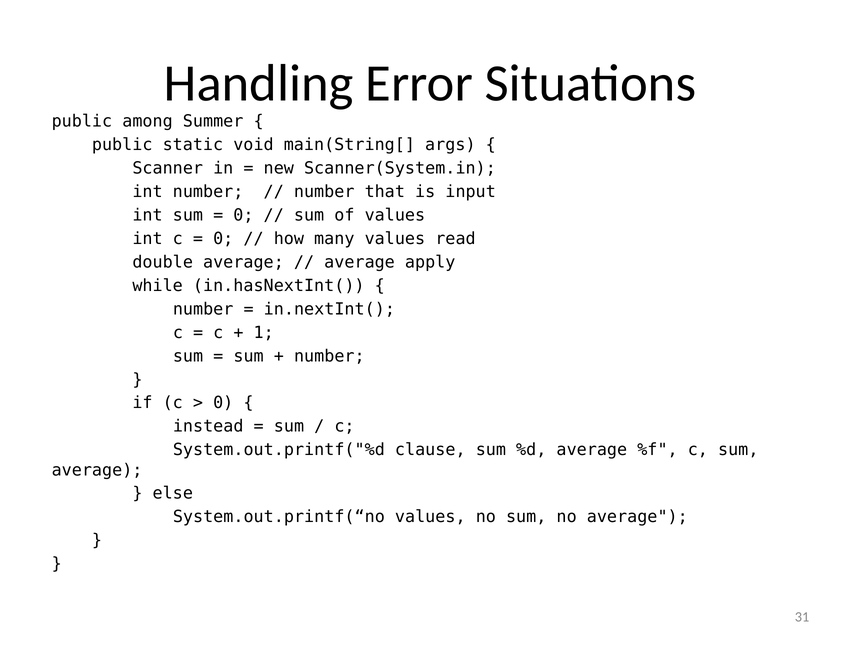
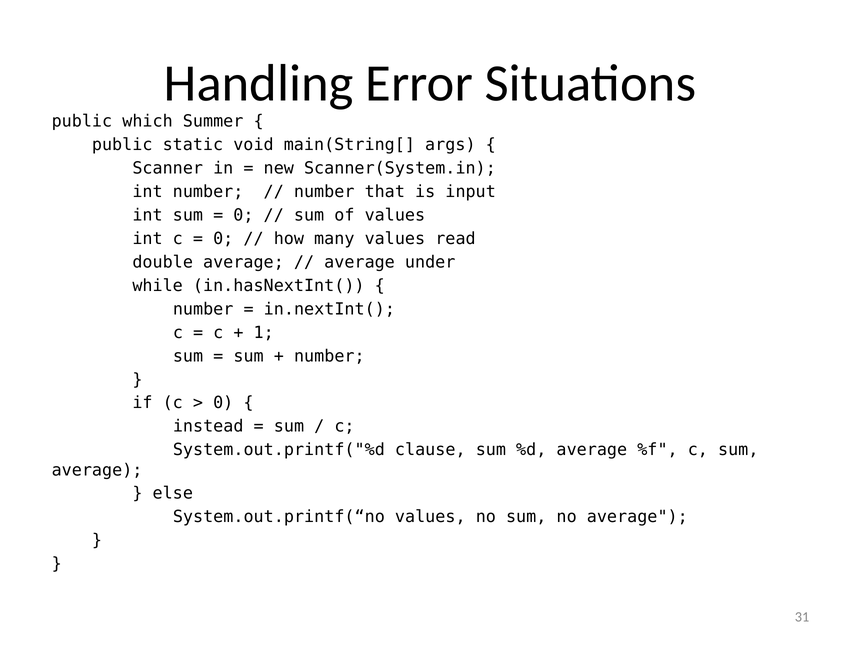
among: among -> which
apply: apply -> under
